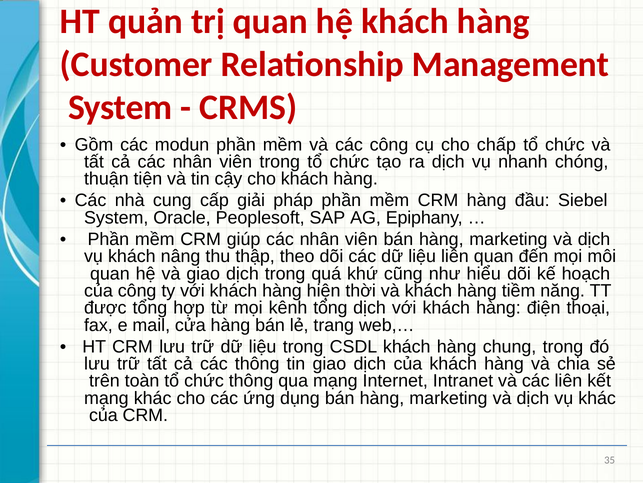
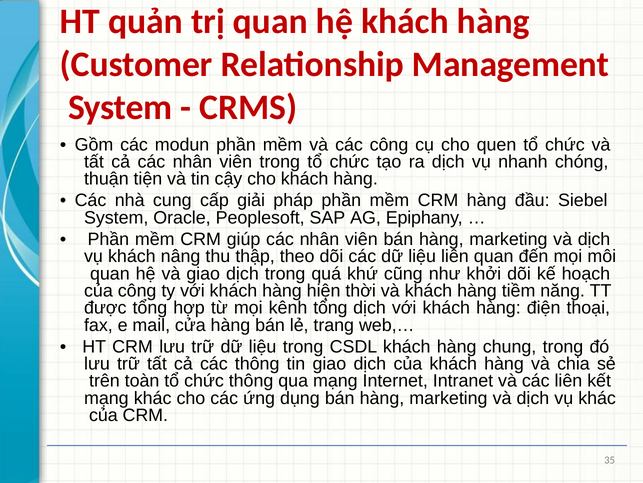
chấp: chấp -> quen
hiểu: hiểu -> khởi
